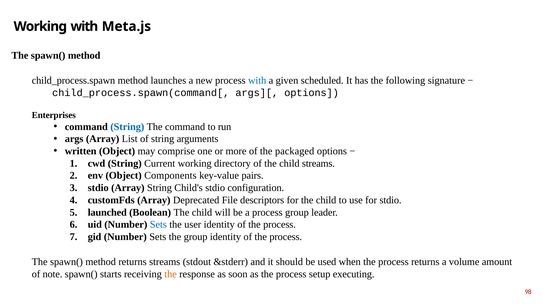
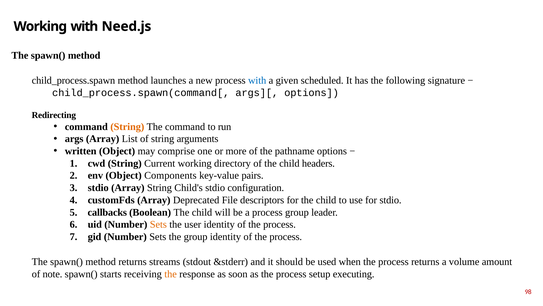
Meta.js: Meta.js -> Need.js
Enterprises: Enterprises -> Redirecting
String at (127, 126) colour: blue -> orange
packaged: packaged -> pathname
child streams: streams -> headers
launched: launched -> callbacks
Sets at (158, 224) colour: blue -> orange
